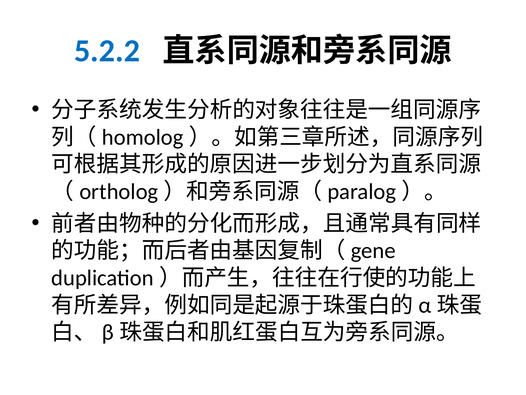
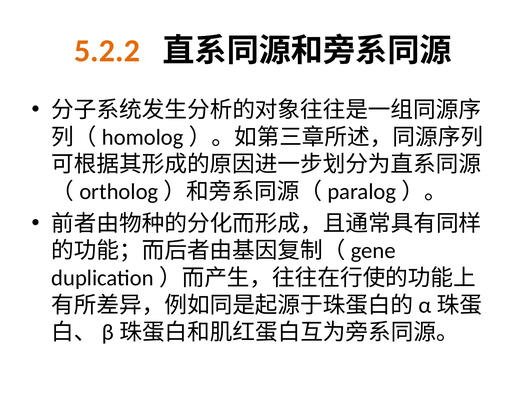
5.2.2 colour: blue -> orange
